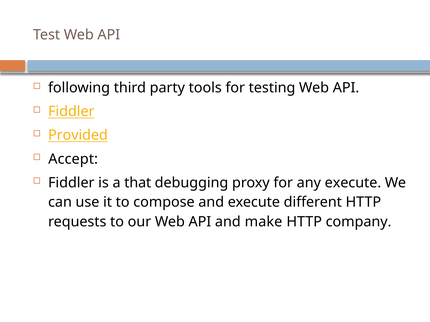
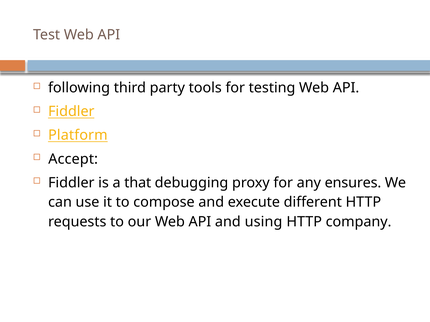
Provided: Provided -> Platform
any execute: execute -> ensures
make: make -> using
